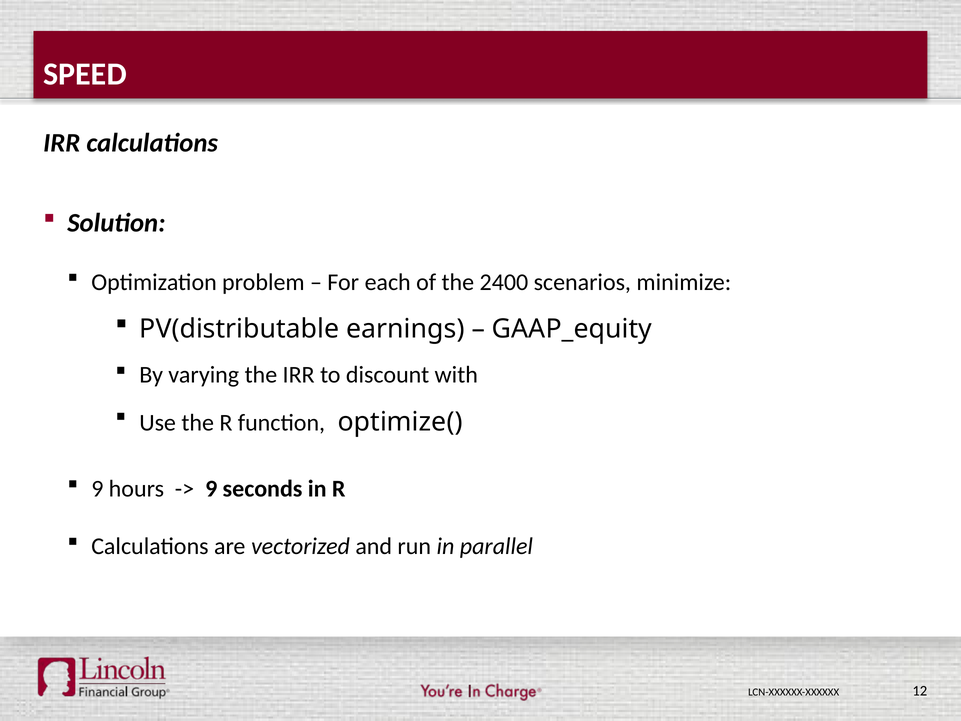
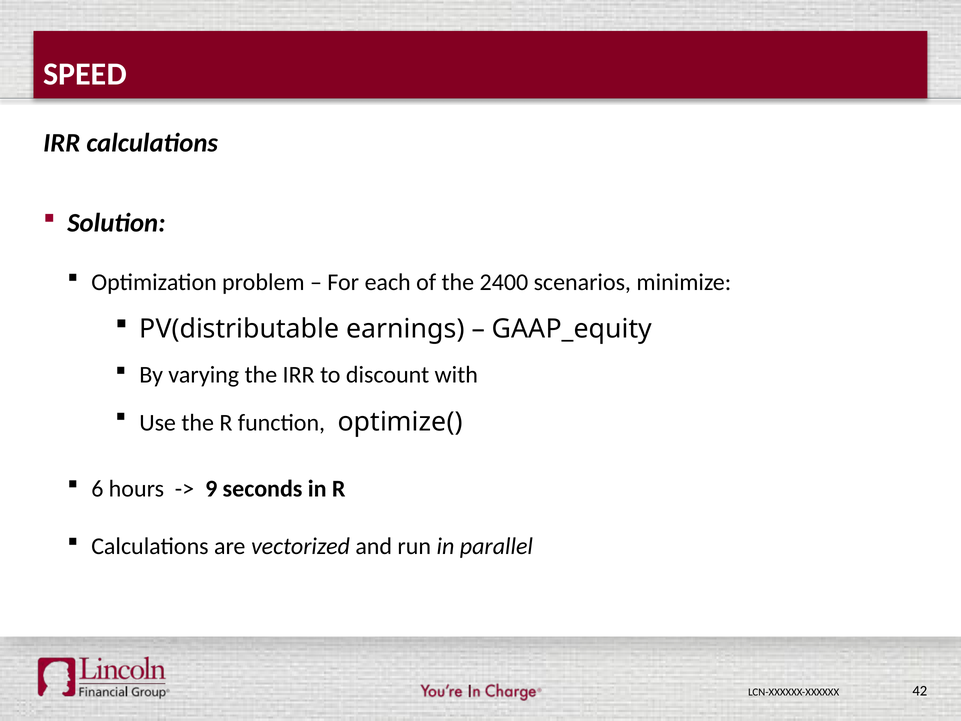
9 at (97, 489): 9 -> 6
12: 12 -> 42
